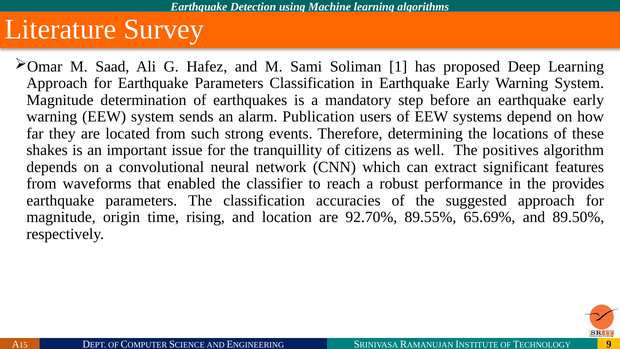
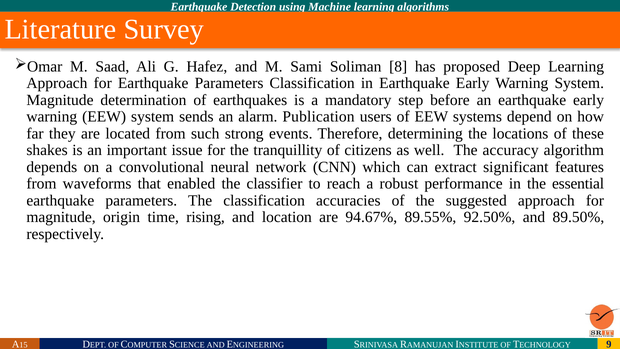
1: 1 -> 8
positives: positives -> accuracy
provides: provides -> essential
92.70%: 92.70% -> 94.67%
65.69%: 65.69% -> 92.50%
